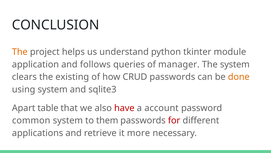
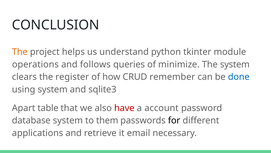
application: application -> operations
manager: manager -> minimize
existing: existing -> register
CRUD passwords: passwords -> remember
done colour: orange -> blue
common: common -> database
for colour: red -> black
more: more -> email
